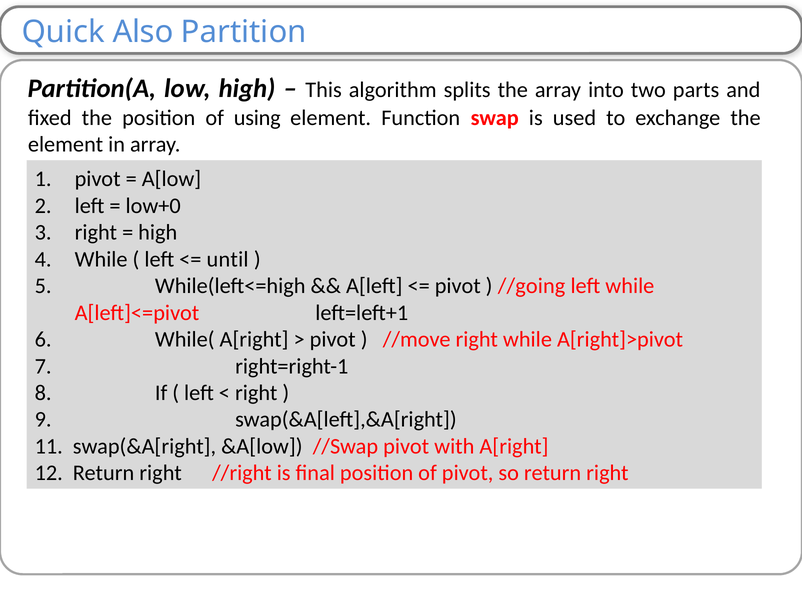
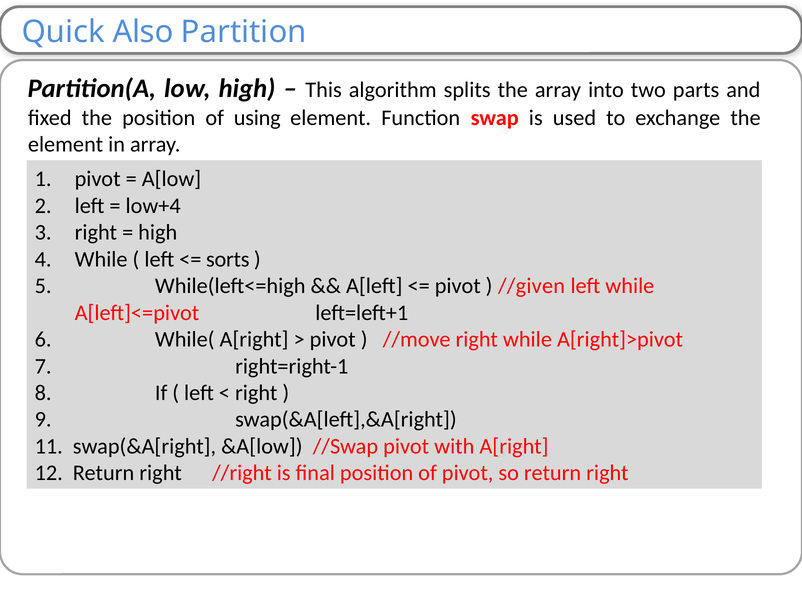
low+0: low+0 -> low+4
until: until -> sorts
//going: //going -> //given
